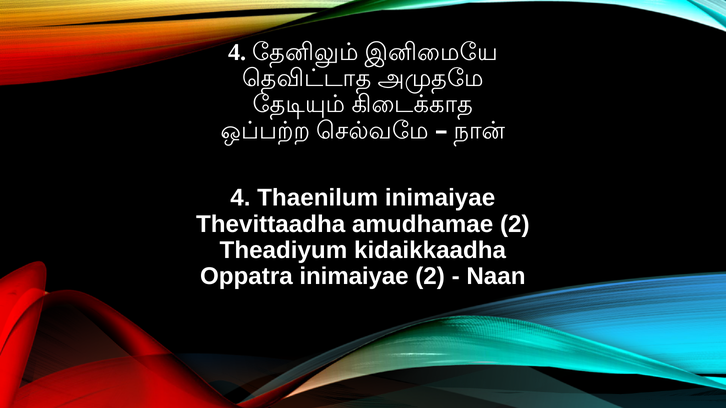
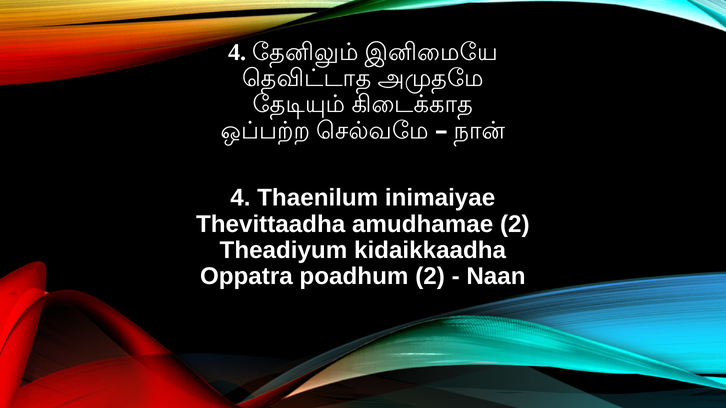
Oppatra inimaiyae: inimaiyae -> poadhum
